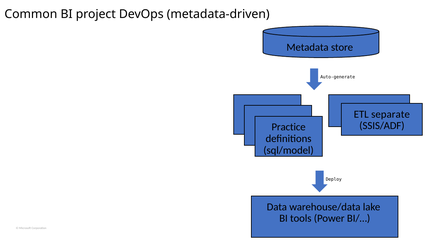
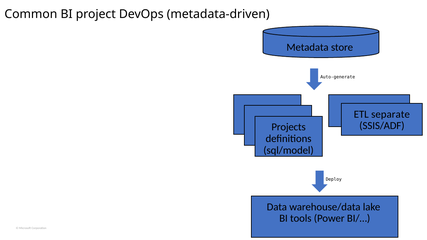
Practice: Practice -> Projects
